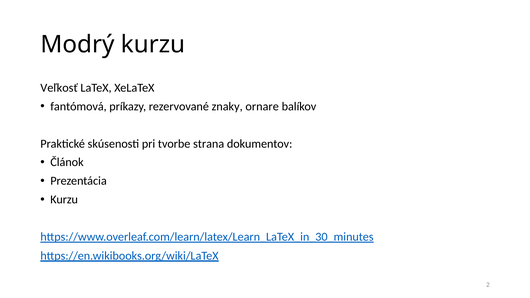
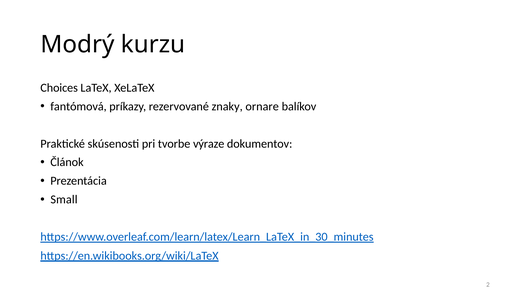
Veľkosť: Veľkosť -> Choices
strana: strana -> výraze
Kurzu at (64, 200): Kurzu -> Small
